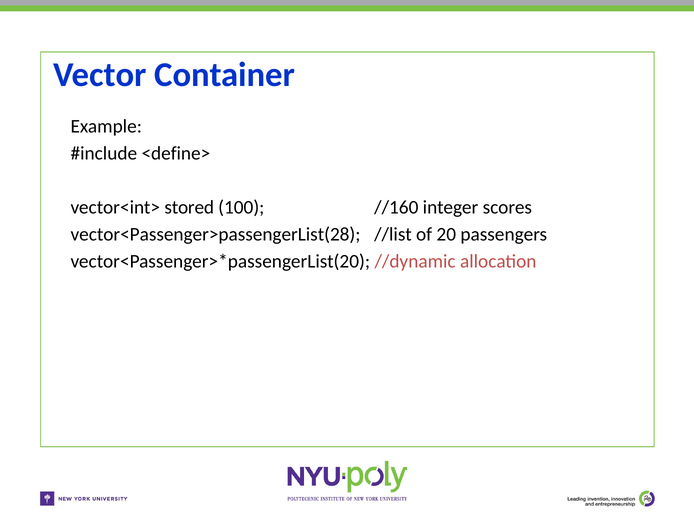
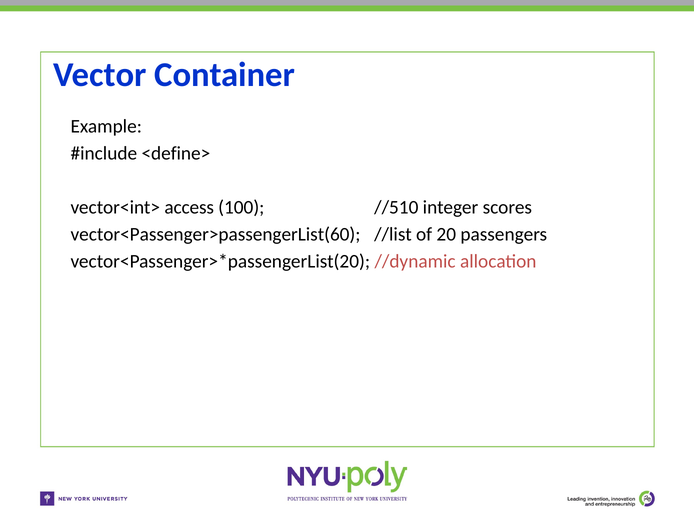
stored: stored -> access
//160: //160 -> //510
vector<Passenger>passengerList(28: vector<Passenger>passengerList(28 -> vector<Passenger>passengerList(60
